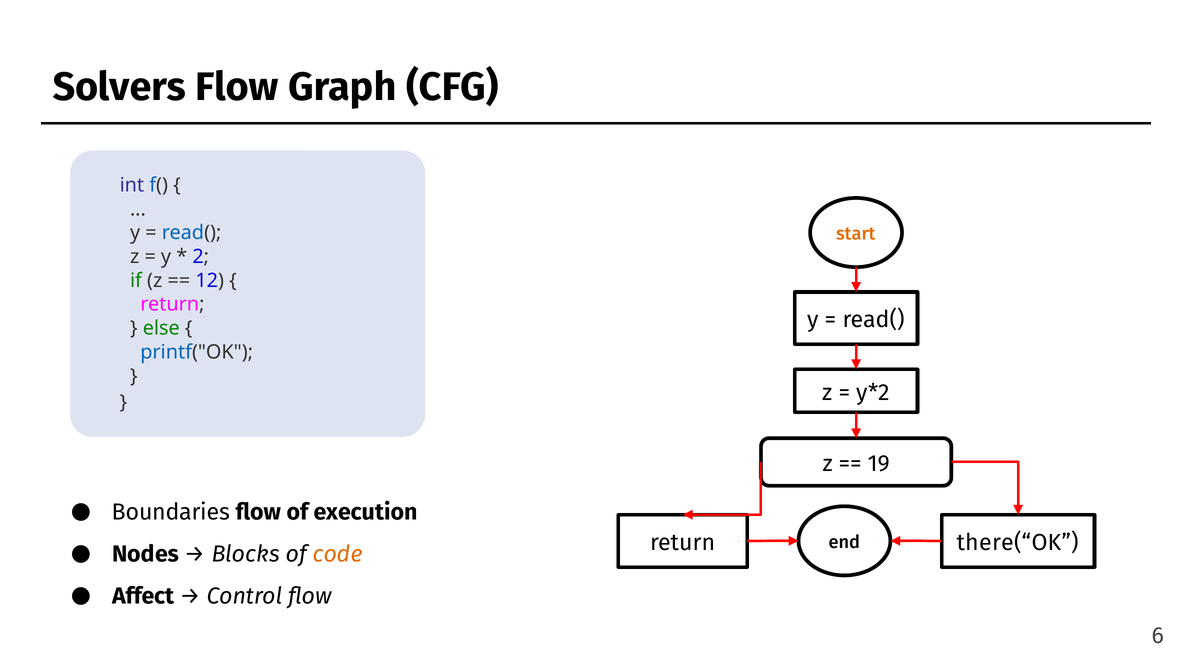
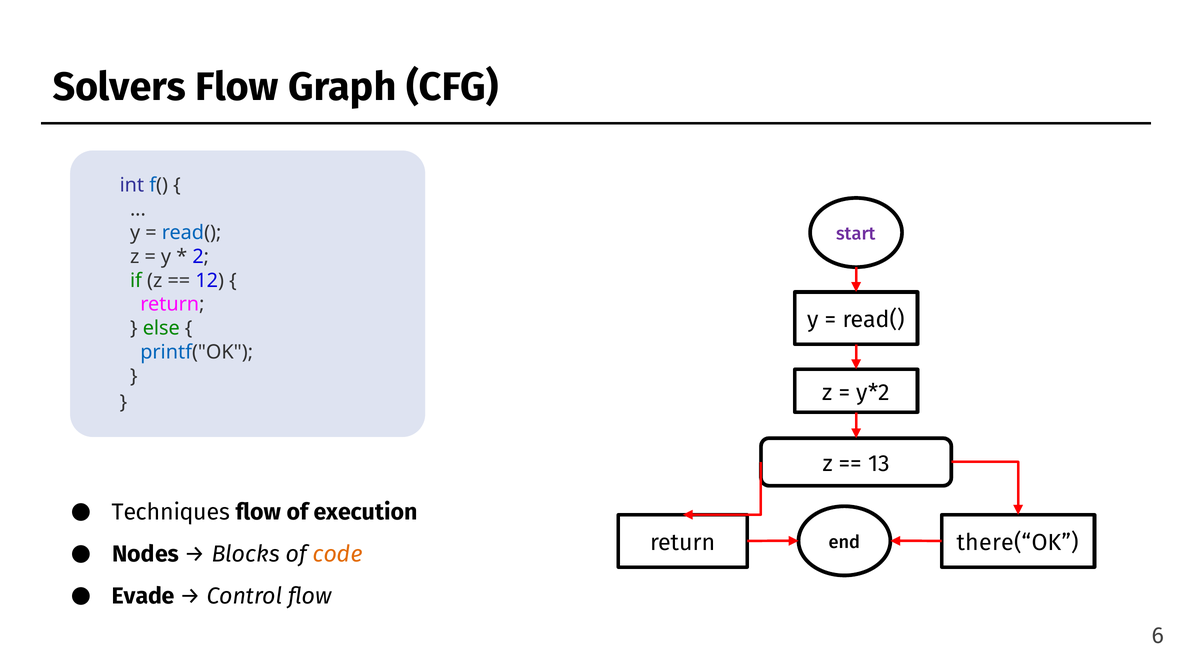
start colour: orange -> purple
19: 19 -> 13
Boundaries: Boundaries -> Techniques
Affect: Affect -> Evade
